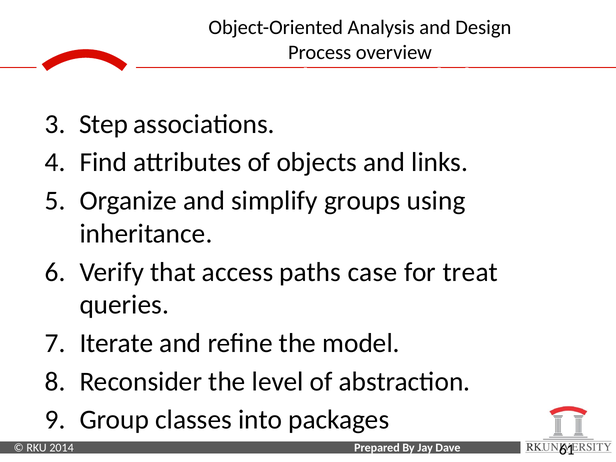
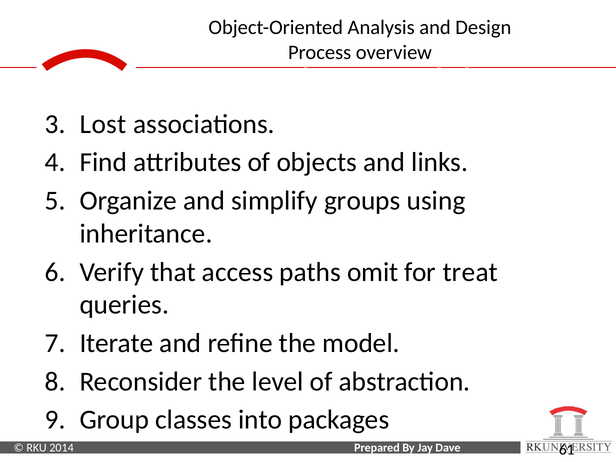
Step: Step -> Lost
case: case -> omit
